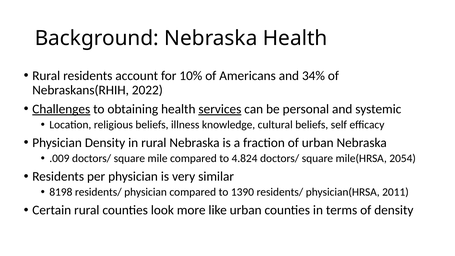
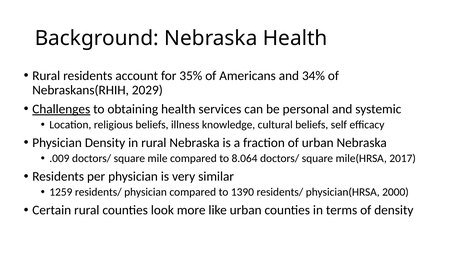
10%: 10% -> 35%
2022: 2022 -> 2029
services underline: present -> none
4.824: 4.824 -> 8.064
2054: 2054 -> 2017
8198: 8198 -> 1259
2011: 2011 -> 2000
